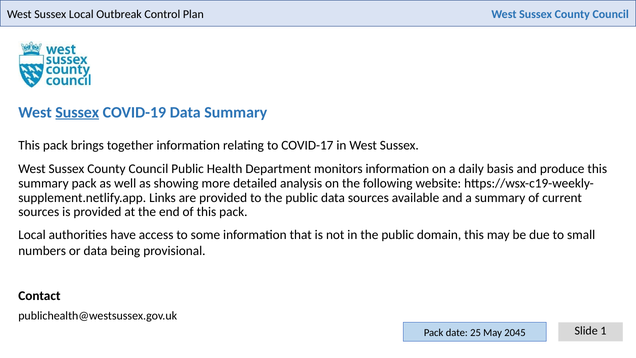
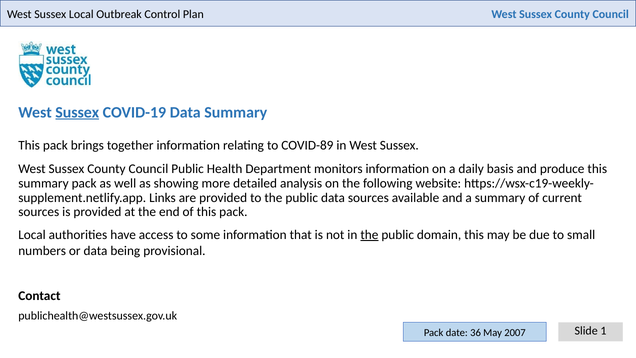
COVID-17: COVID-17 -> COVID-89
the at (369, 235) underline: none -> present
25: 25 -> 36
2045: 2045 -> 2007
